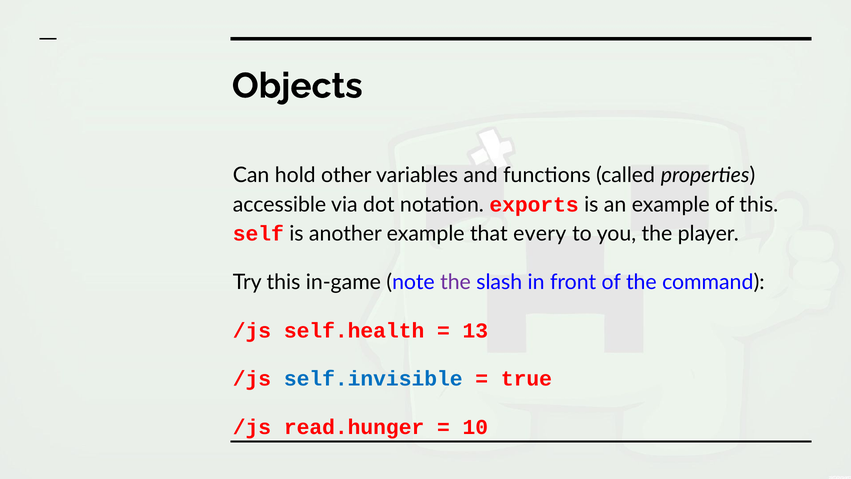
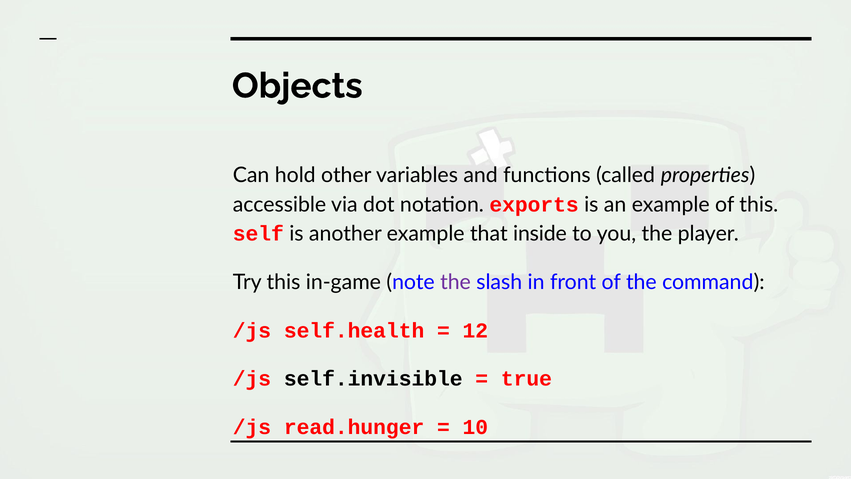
every: every -> inside
13: 13 -> 12
self.invisible colour: blue -> black
